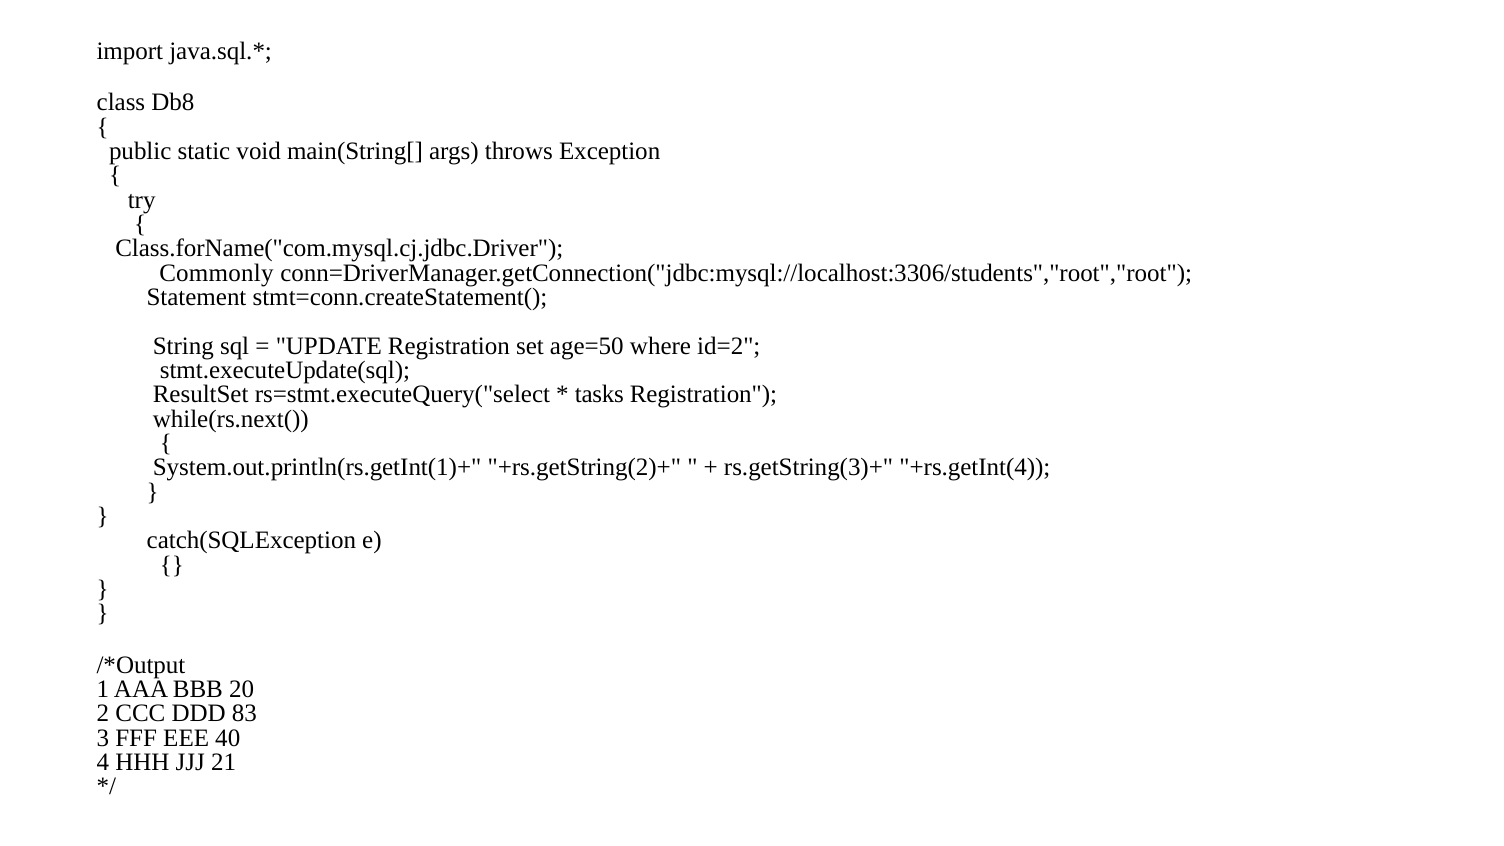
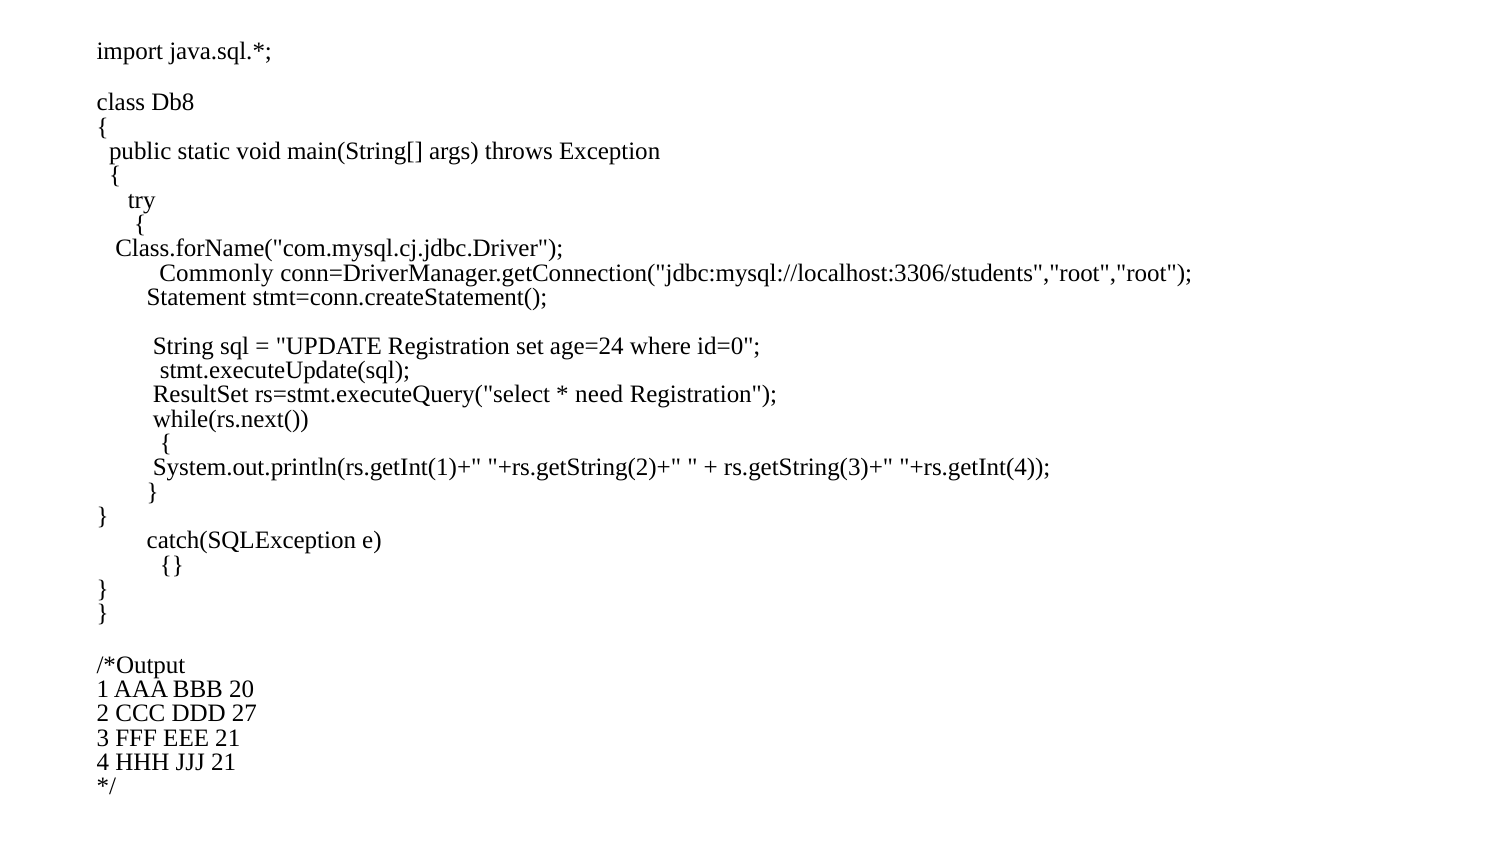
age=50: age=50 -> age=24
id=2: id=2 -> id=0
tasks: tasks -> need
83: 83 -> 27
EEE 40: 40 -> 21
